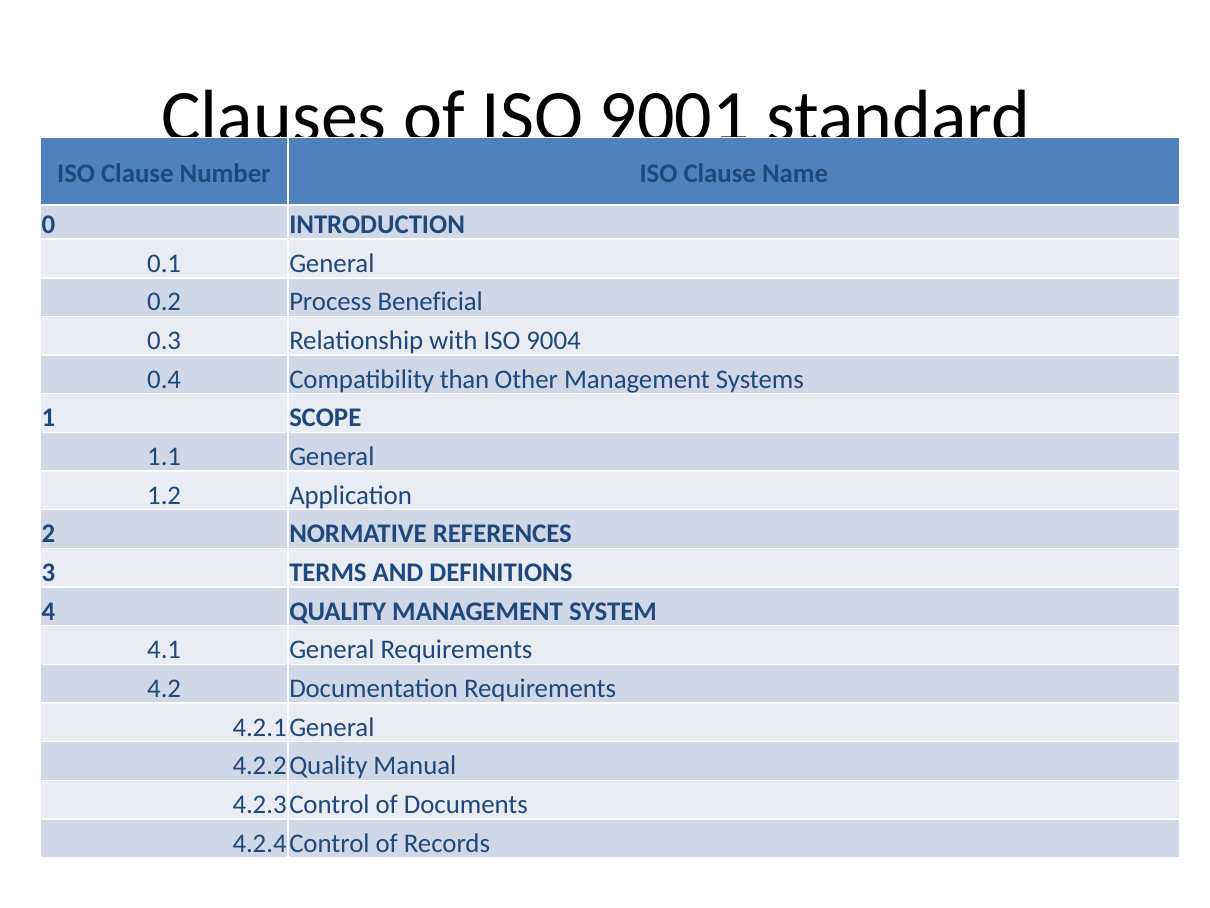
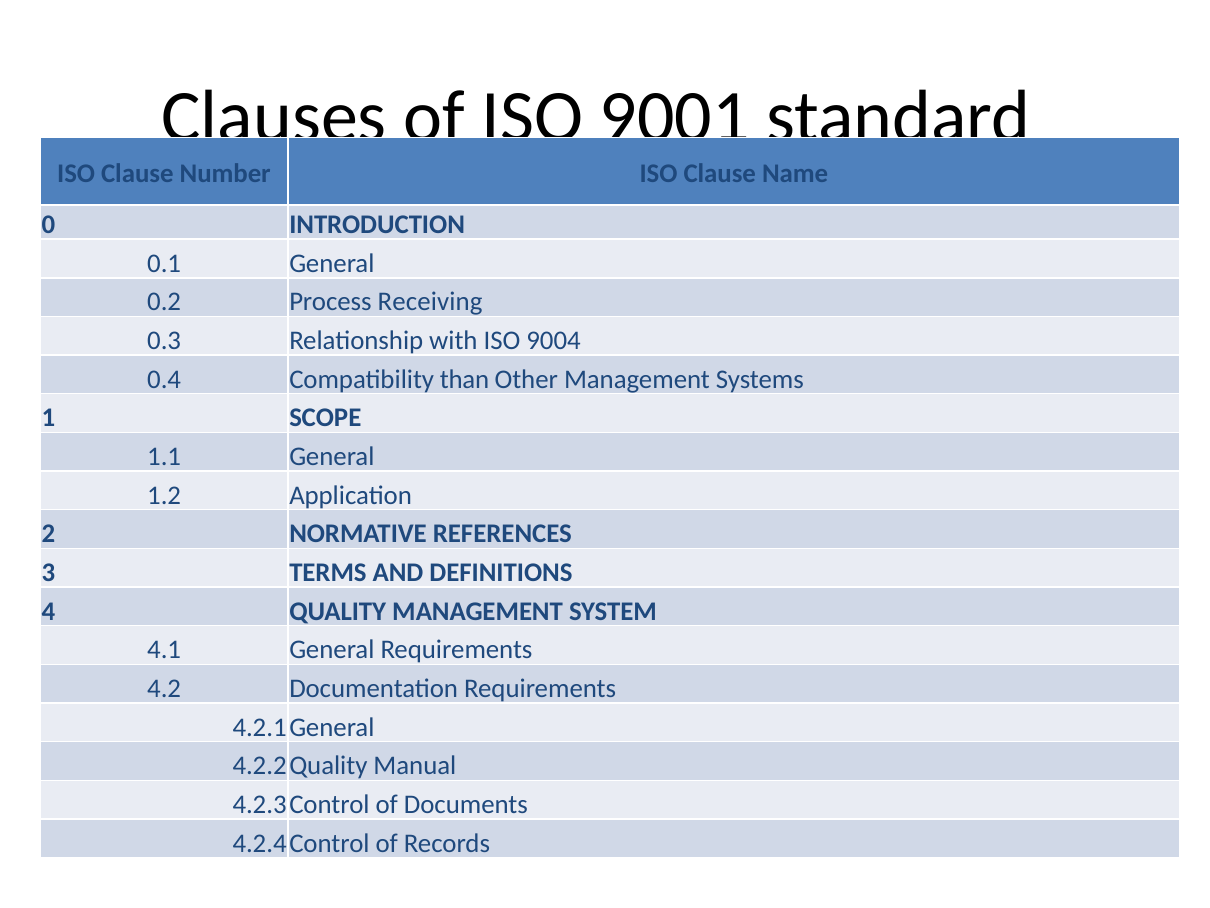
Beneficial: Beneficial -> Receiving
